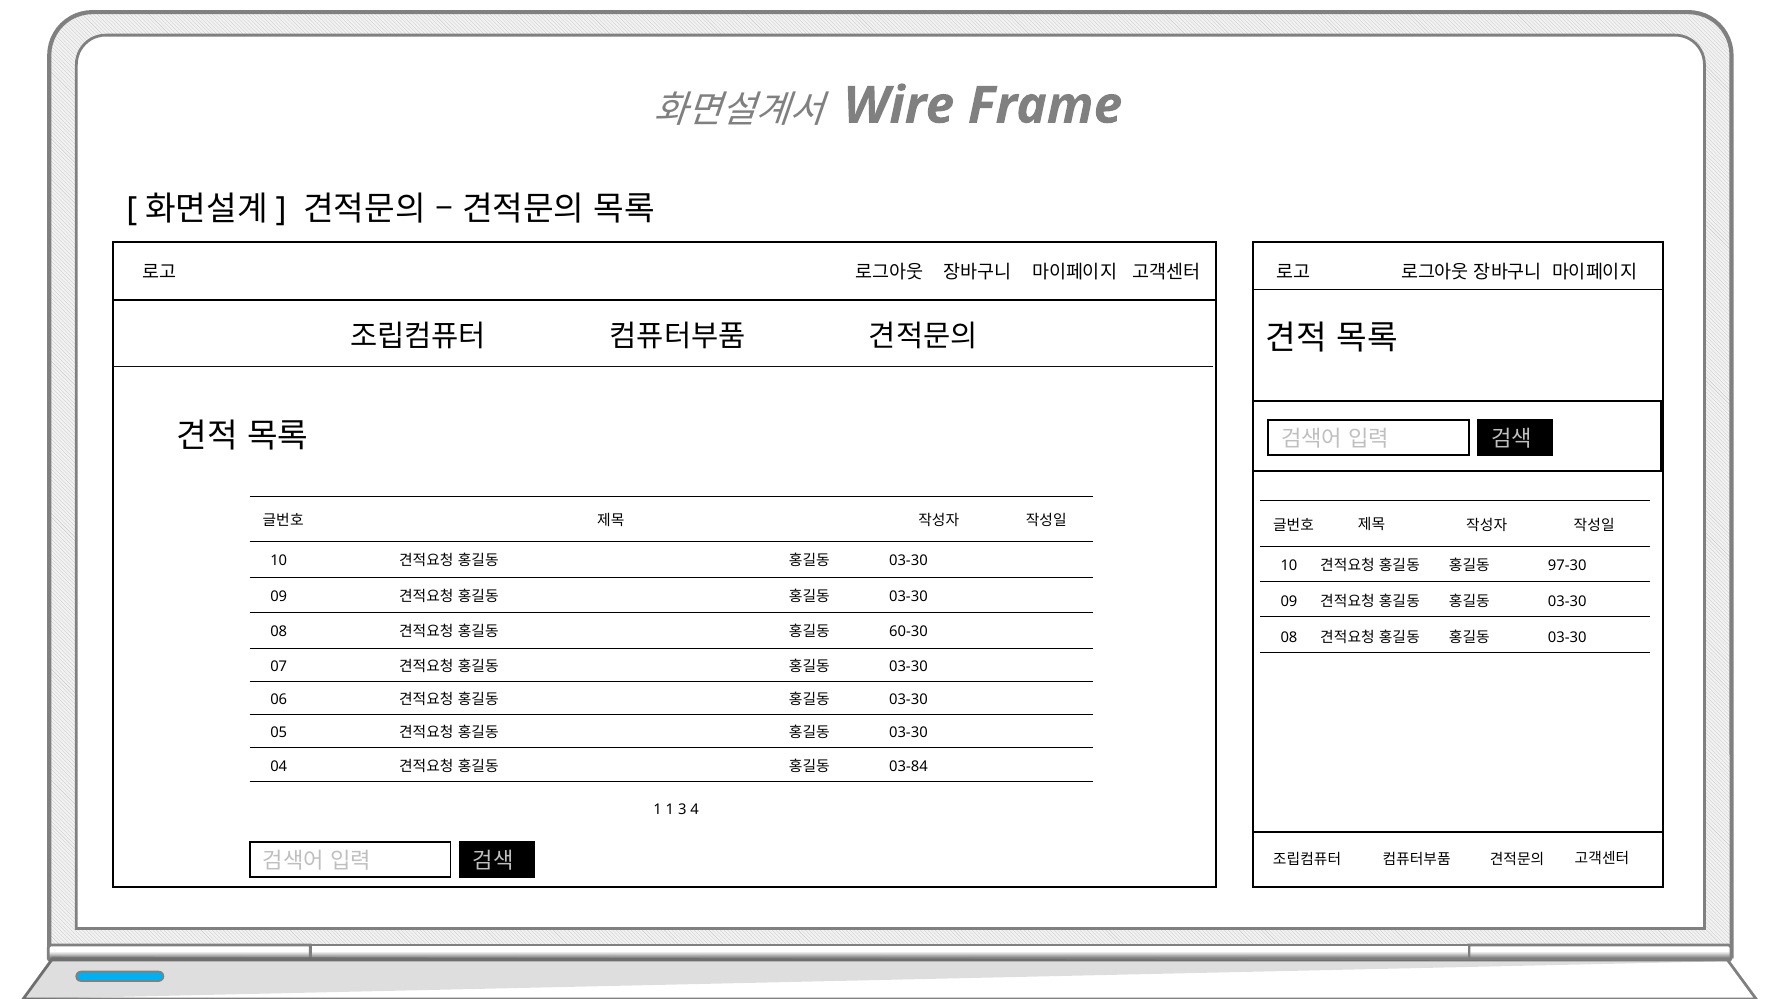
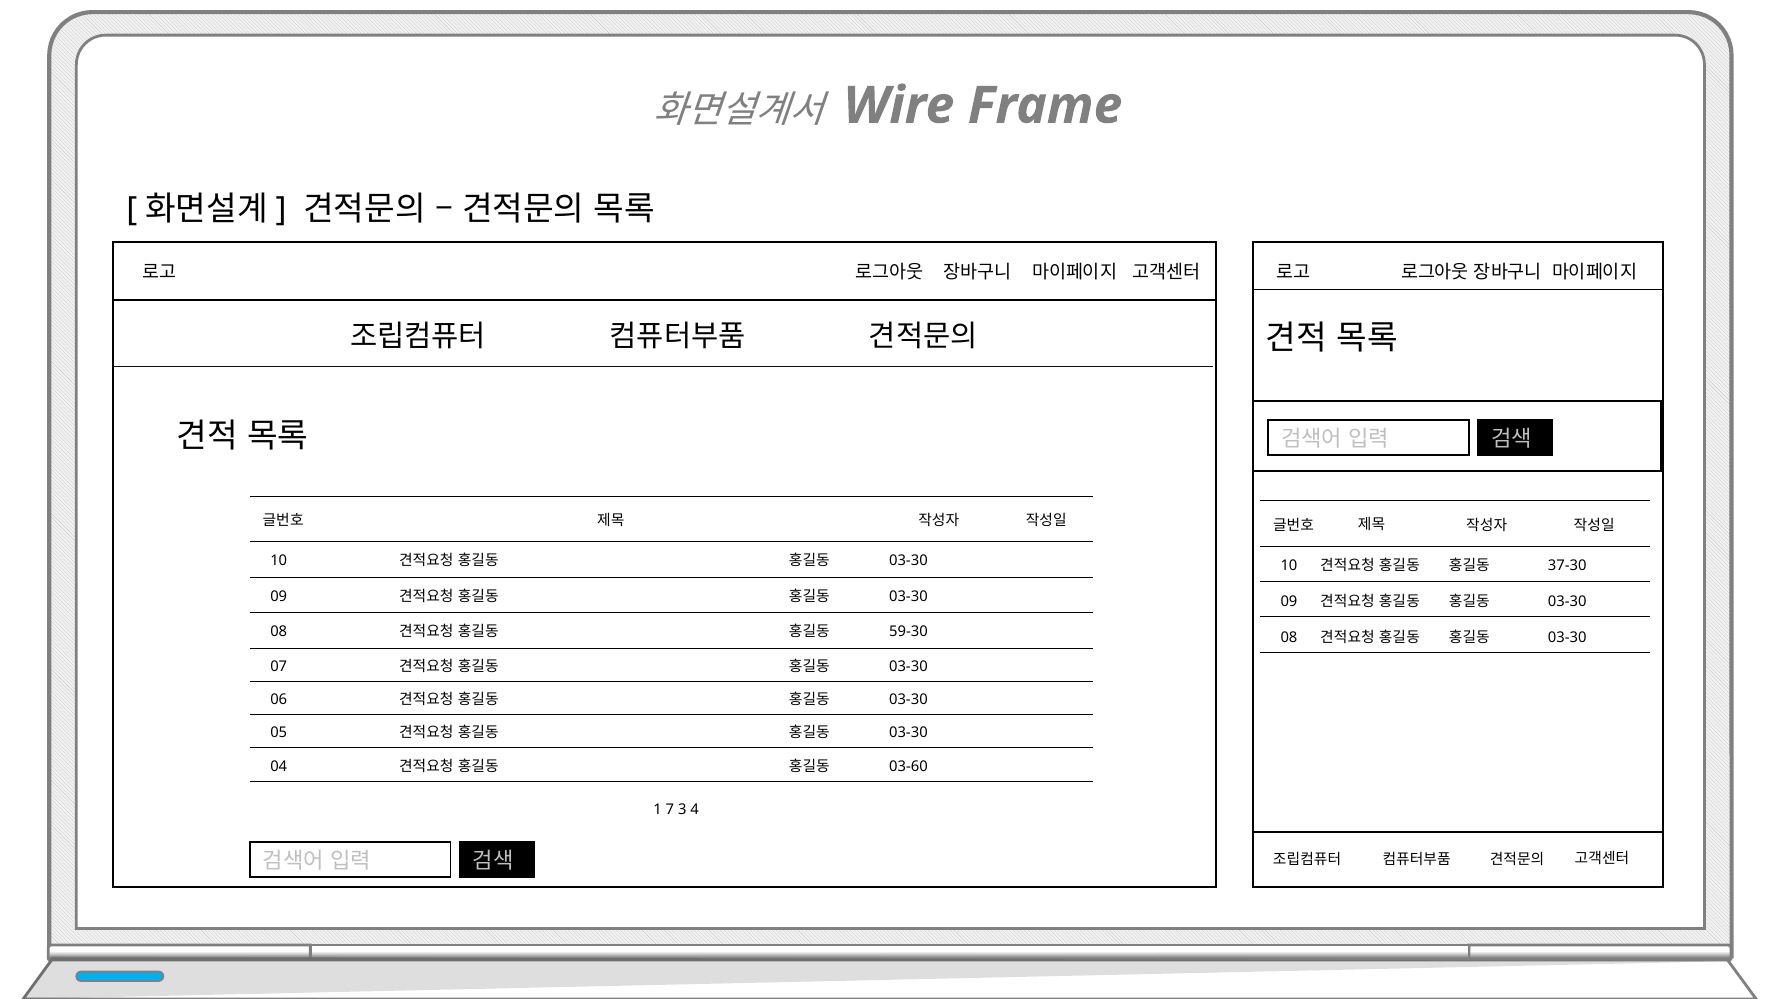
97-30: 97-30 -> 37-30
60-30: 60-30 -> 59-30
03-84: 03-84 -> 03-60
1 1: 1 -> 7
